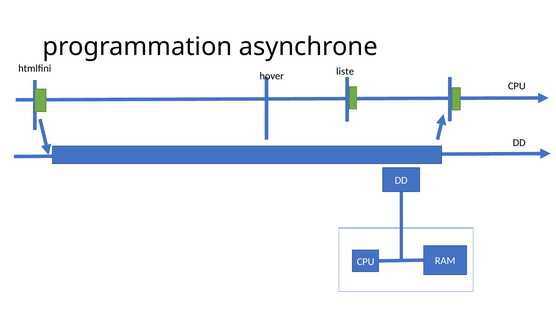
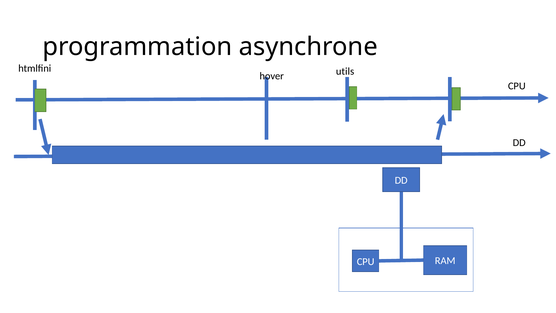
liste: liste -> utils
